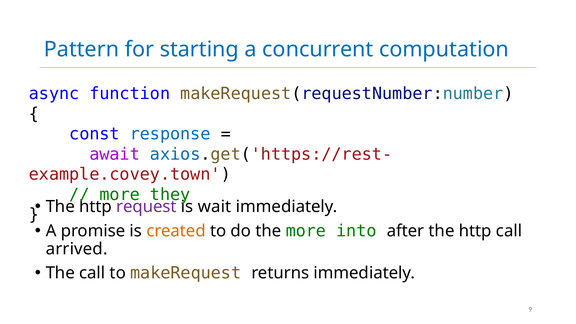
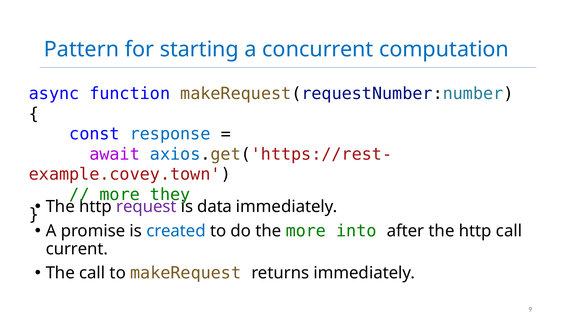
wait: wait -> data
created colour: orange -> blue
arrived: arrived -> current
